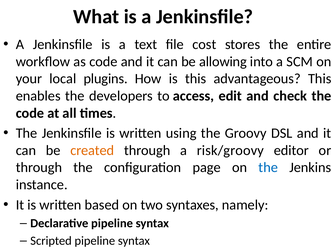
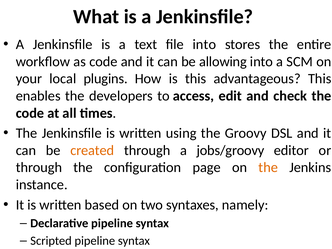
file cost: cost -> into
risk/groovy: risk/groovy -> jobs/groovy
the at (268, 168) colour: blue -> orange
